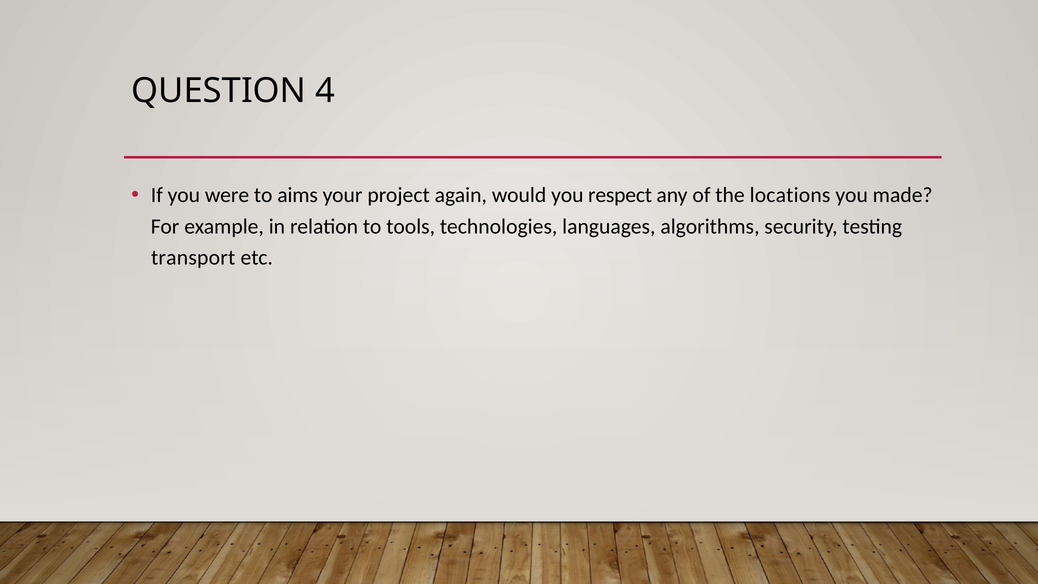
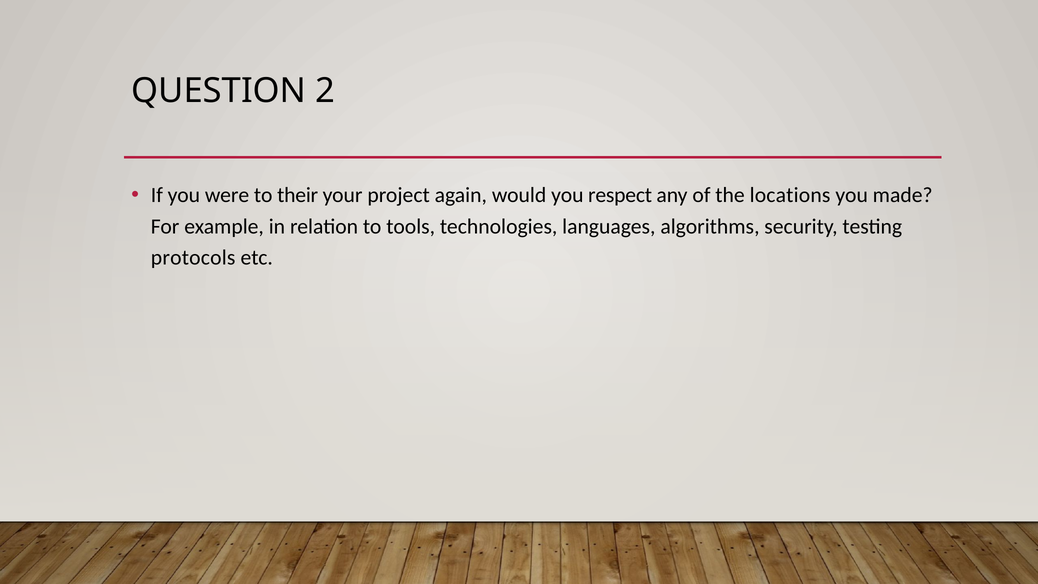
4: 4 -> 2
aims: aims -> their
transport: transport -> protocols
